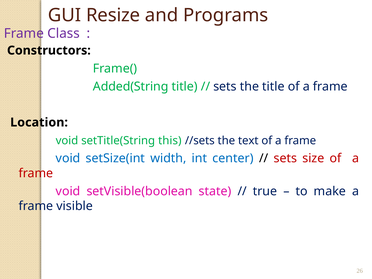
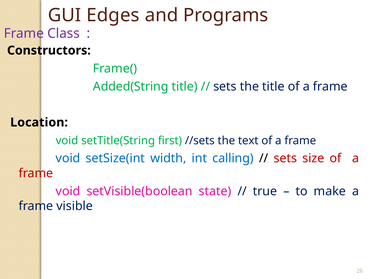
Resize: Resize -> Edges
this: this -> first
center: center -> calling
